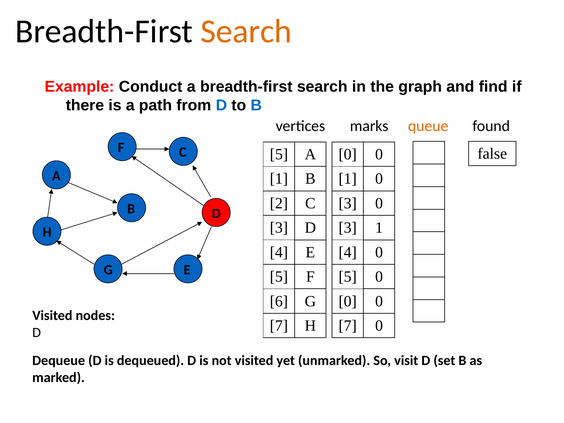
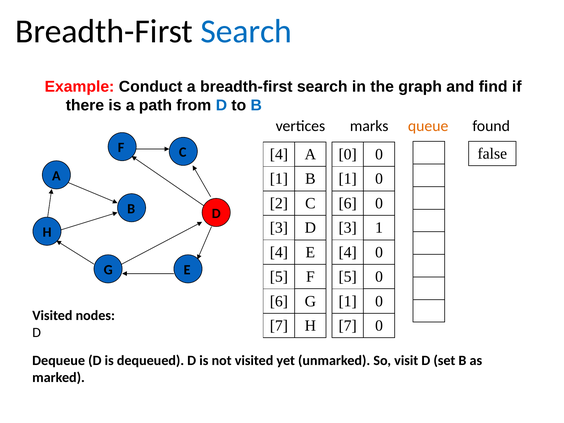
Search at (246, 31) colour: orange -> blue
5 at (279, 154): 5 -> 4
3 at (348, 203): 3 -> 6
0 at (348, 301): 0 -> 1
